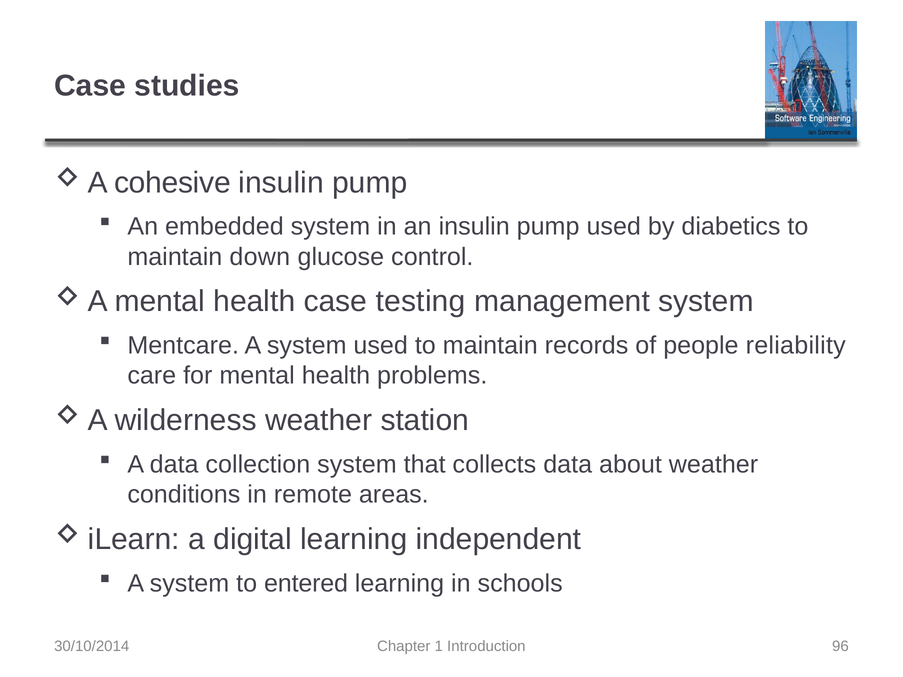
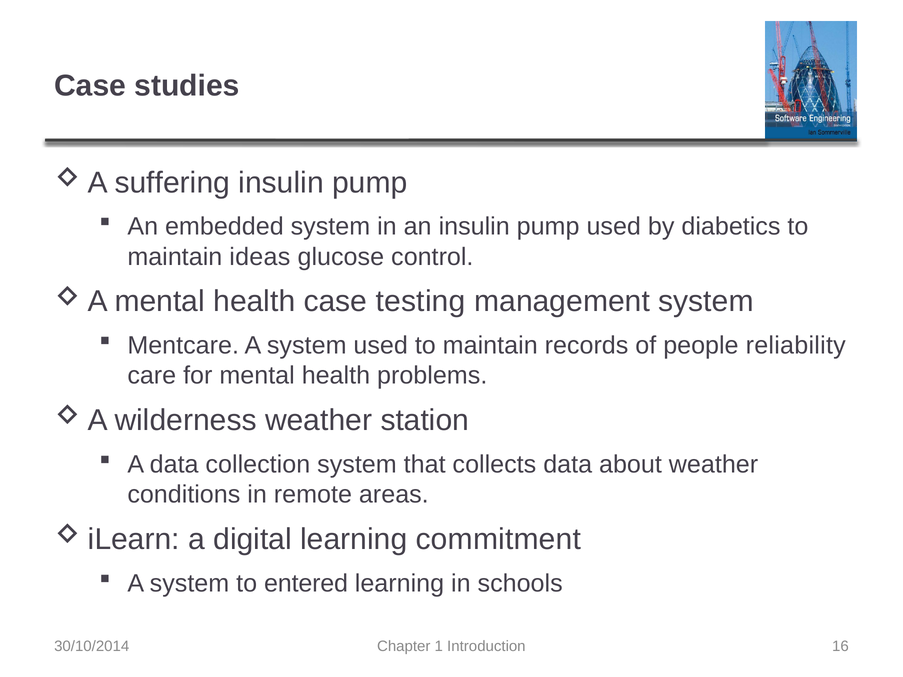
cohesive: cohesive -> suffering
down: down -> ideas
independent: independent -> commitment
96: 96 -> 16
